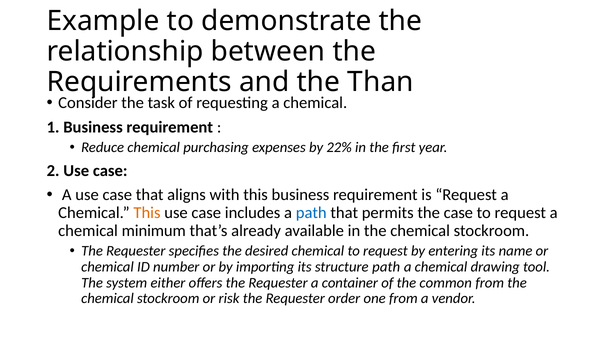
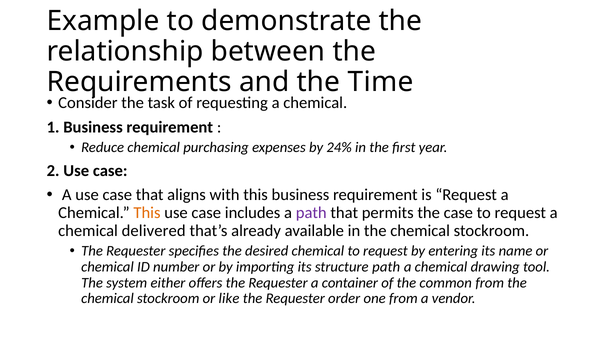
Than: Than -> Time
22%: 22% -> 24%
path at (311, 213) colour: blue -> purple
minimum: minimum -> delivered
risk: risk -> like
